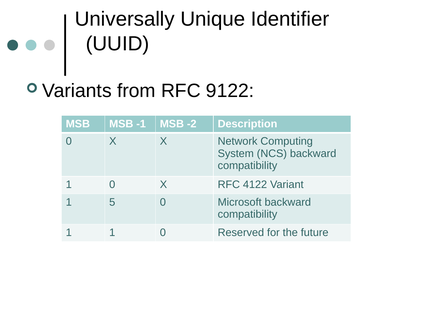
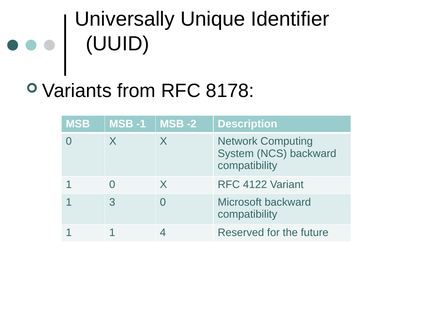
9122: 9122 -> 8178
5: 5 -> 3
1 1 0: 0 -> 4
